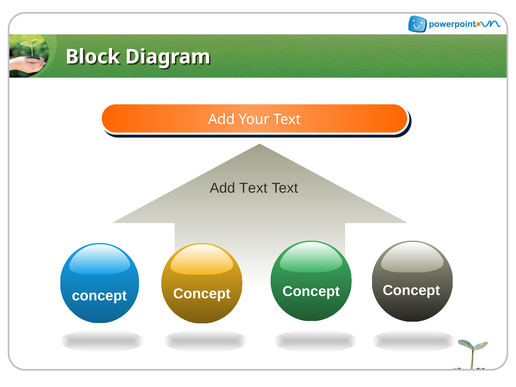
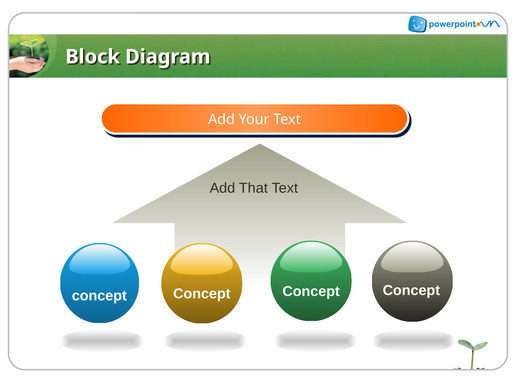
Add Text: Text -> That
